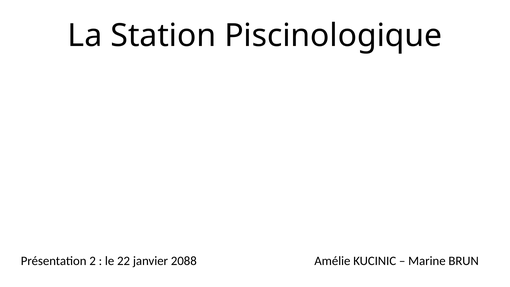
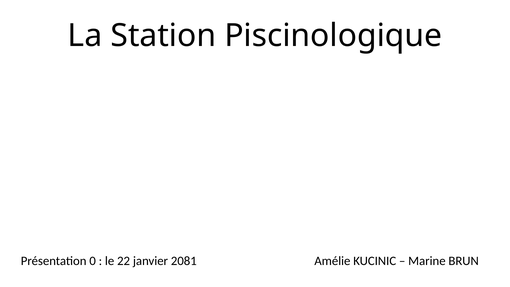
2: 2 -> 0
2088: 2088 -> 2081
